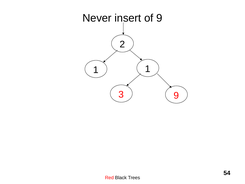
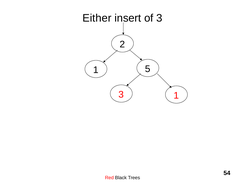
Never: Never -> Either
of 9: 9 -> 3
1 1: 1 -> 5
3 9: 9 -> 1
